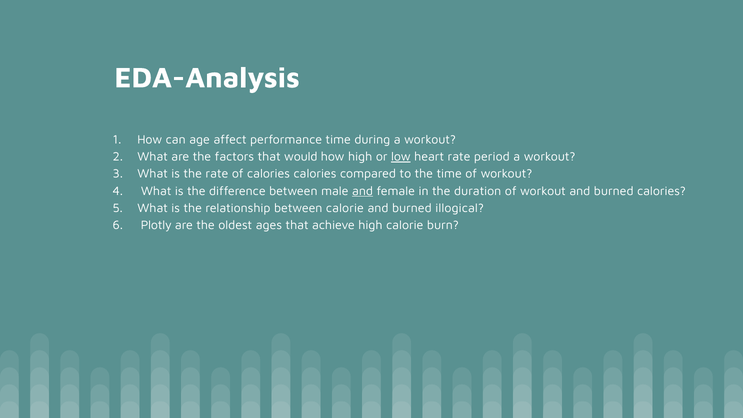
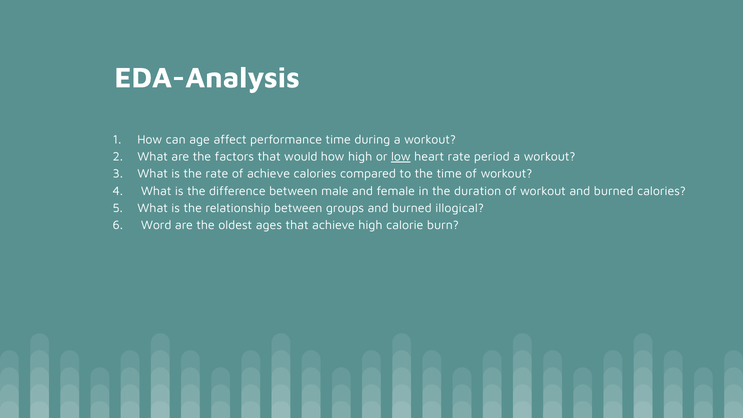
of calories: calories -> achieve
and at (363, 191) underline: present -> none
between calorie: calorie -> groups
Plotly: Plotly -> Word
